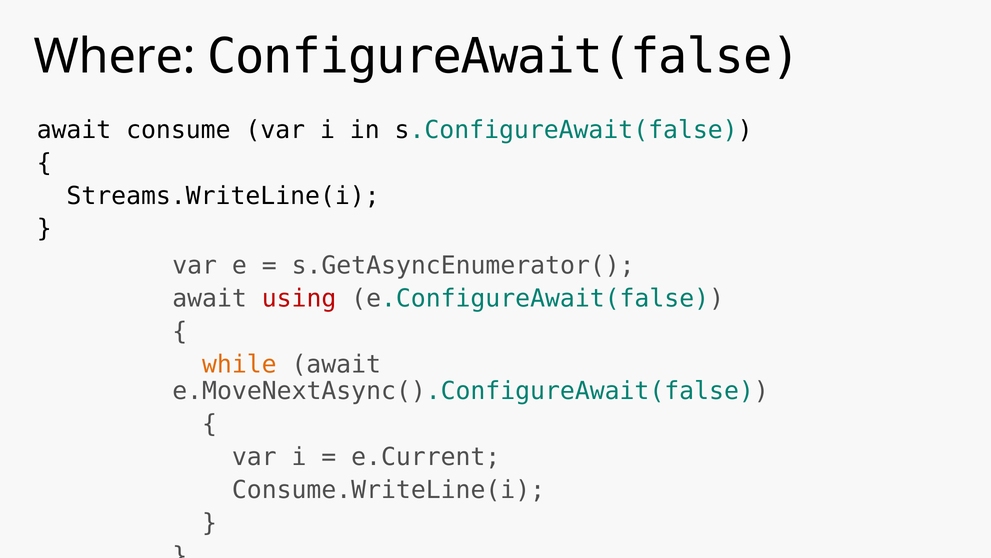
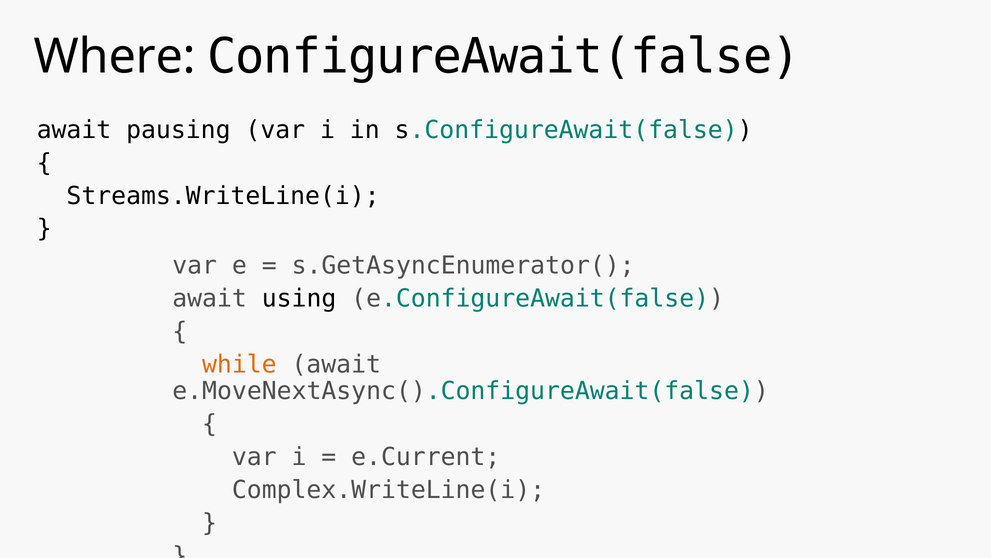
consume: consume -> pausing
using colour: red -> black
Consume.WriteLine(i: Consume.WriteLine(i -> Complex.WriteLine(i
